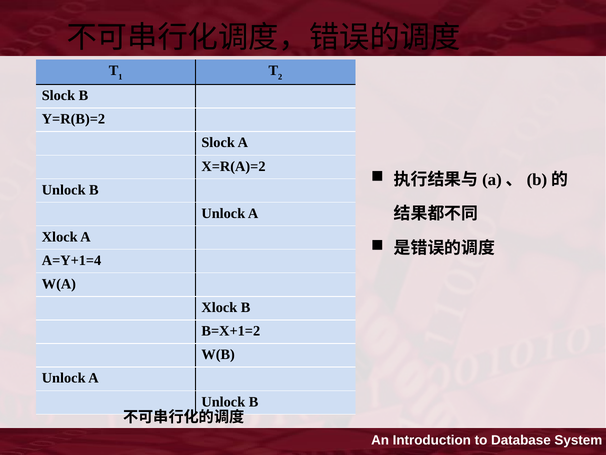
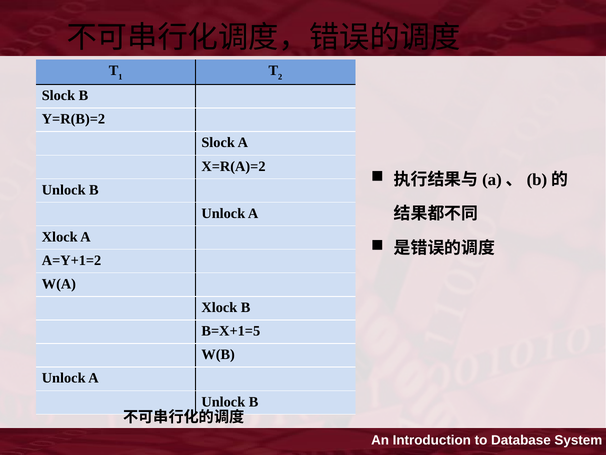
A=Y+1=4: A=Y+1=4 -> A=Y+1=2
B=X+1=2: B=X+1=2 -> B=X+1=5
